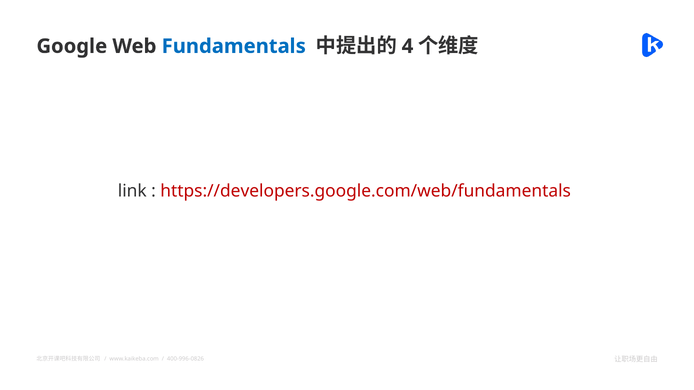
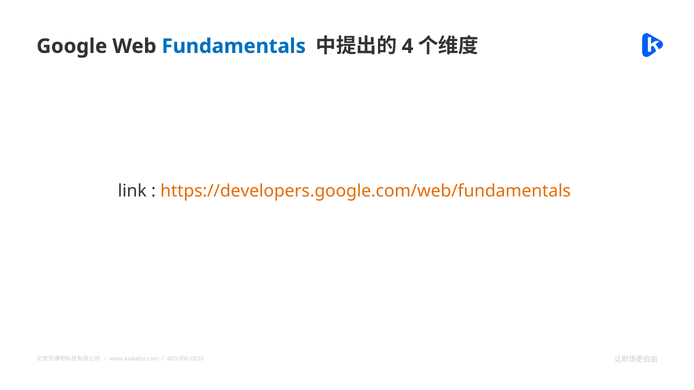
https://developers.google.com/web/fundamentals colour: red -> orange
